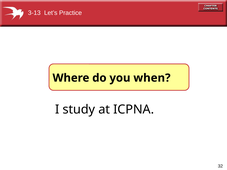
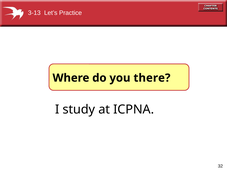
when: when -> there
